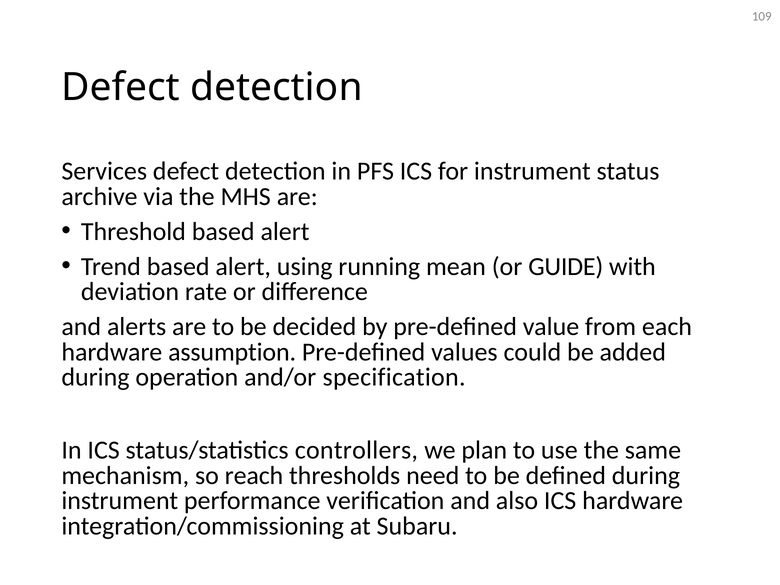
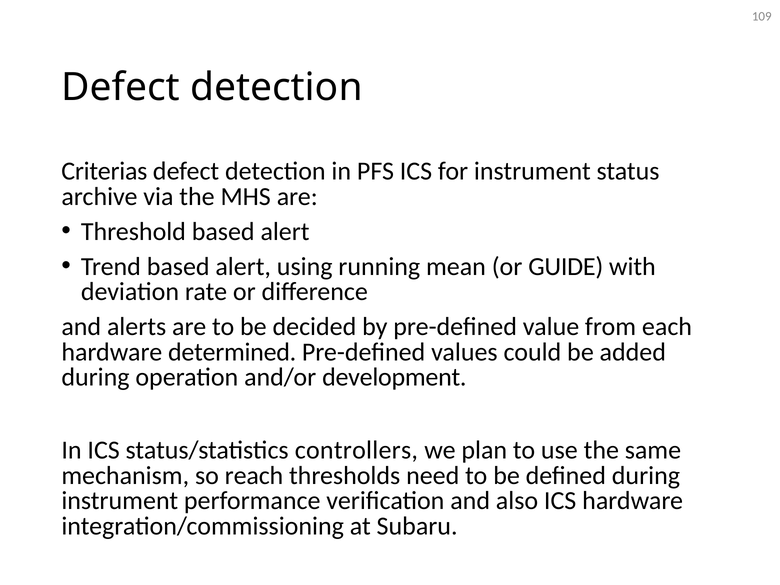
Services: Services -> Criterias
assumption: assumption -> determined
specification: specification -> development
